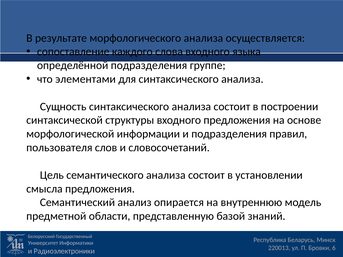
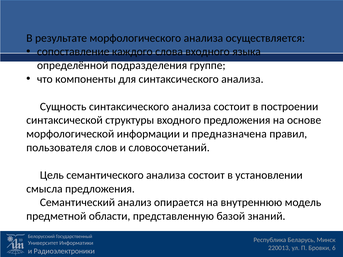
элементами: элементами -> компоненты
и подразделения: подразделения -> предназначена
